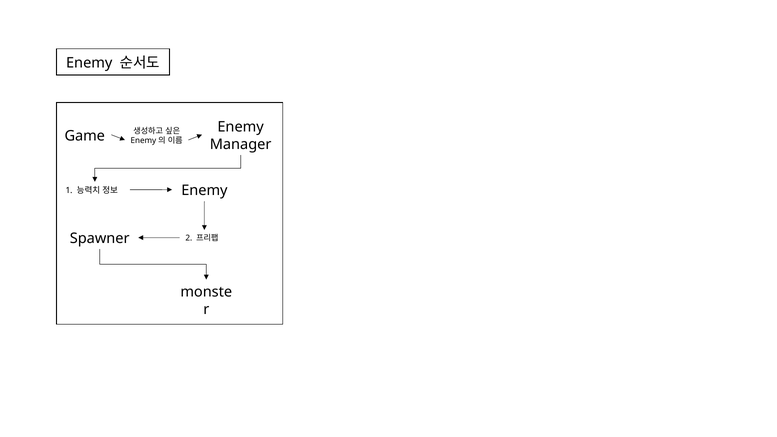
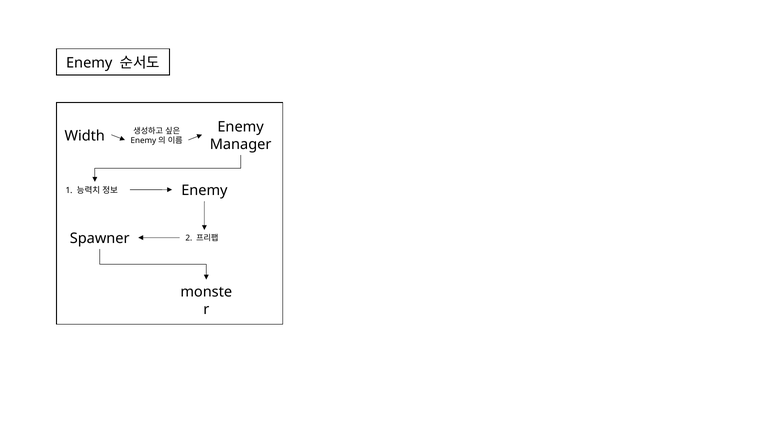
Game: Game -> Width
